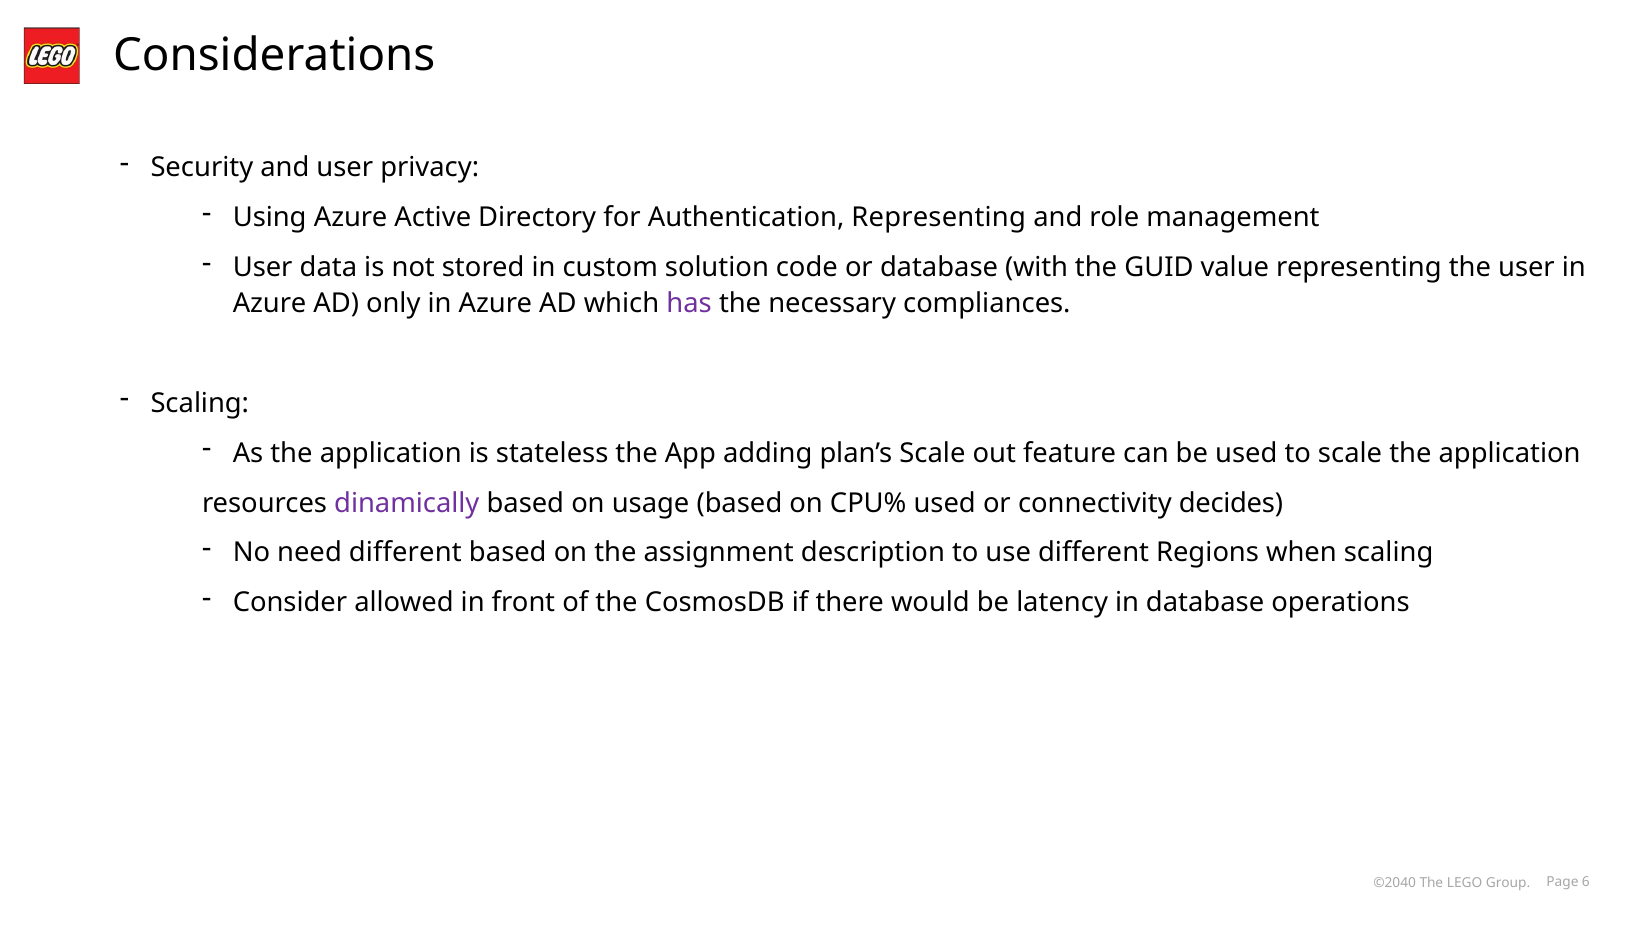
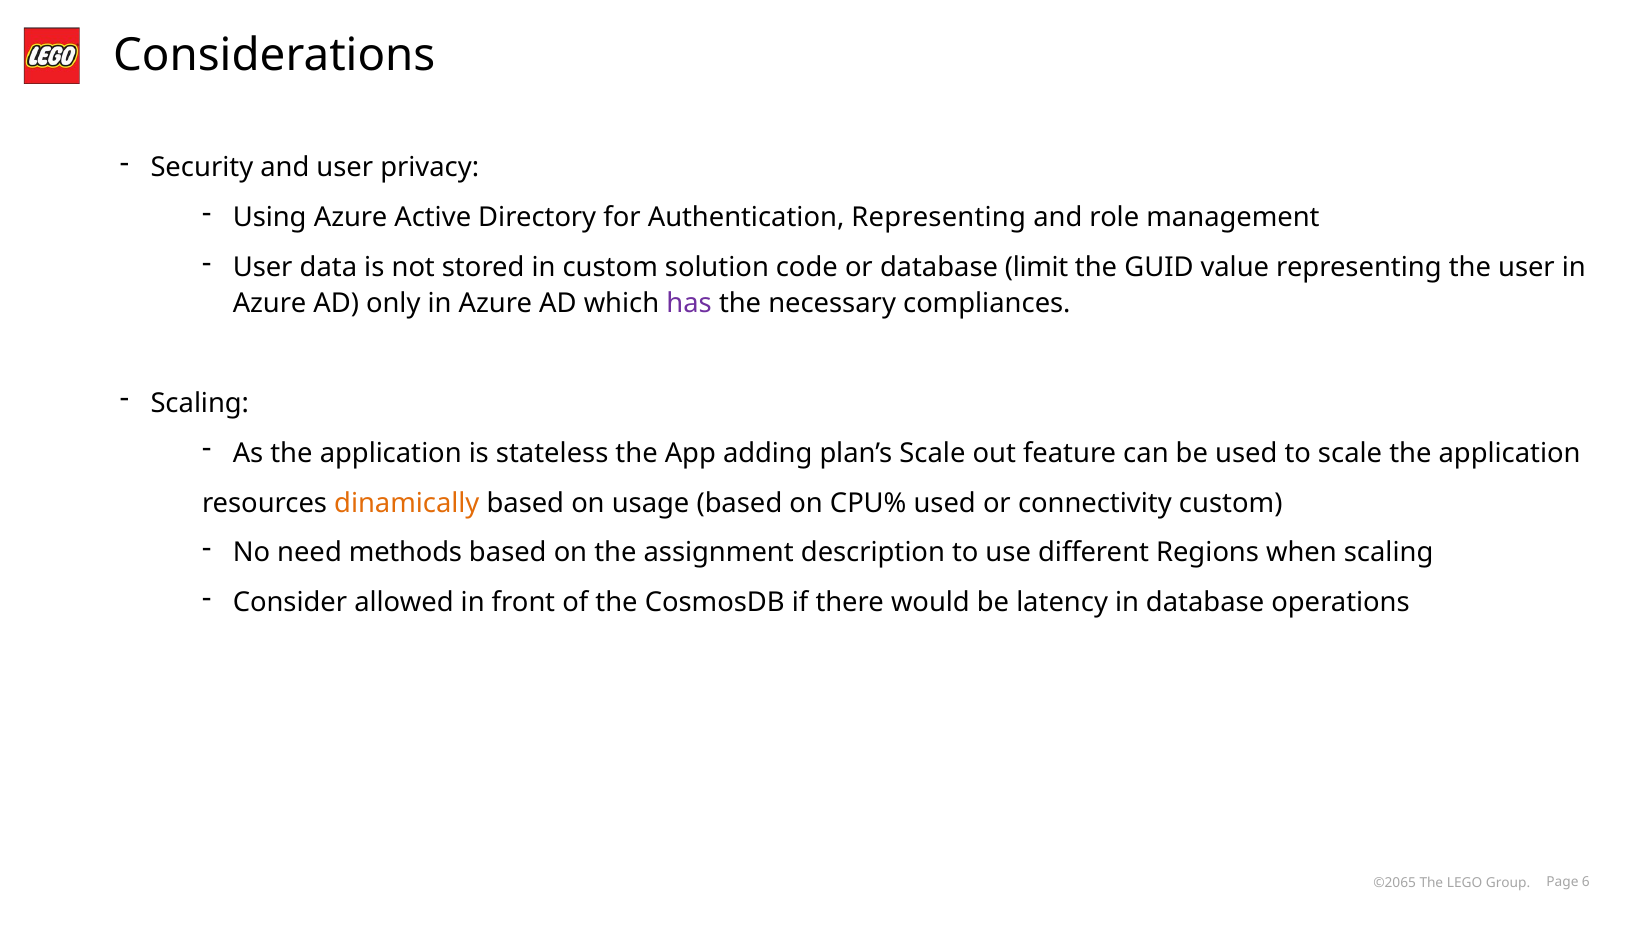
with: with -> limit
dinamically colour: purple -> orange
connectivity decides: decides -> custom
need different: different -> methods
©2040: ©2040 -> ©2065
